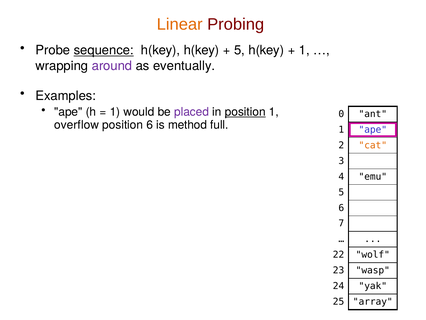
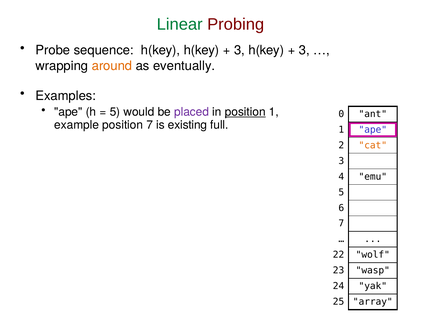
Linear colour: orange -> green
sequence underline: present -> none
5 at (239, 50): 5 -> 3
1 at (304, 50): 1 -> 3
around colour: purple -> orange
1 at (115, 112): 1 -> 5
overflow: overflow -> example
position 6: 6 -> 7
method: method -> existing
